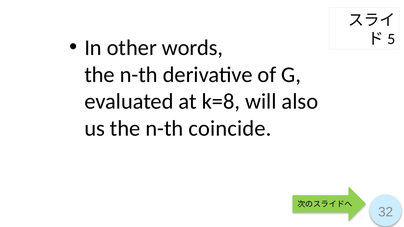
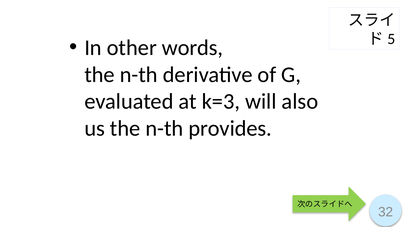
k=8: k=8 -> k=3
coincide: coincide -> provides
